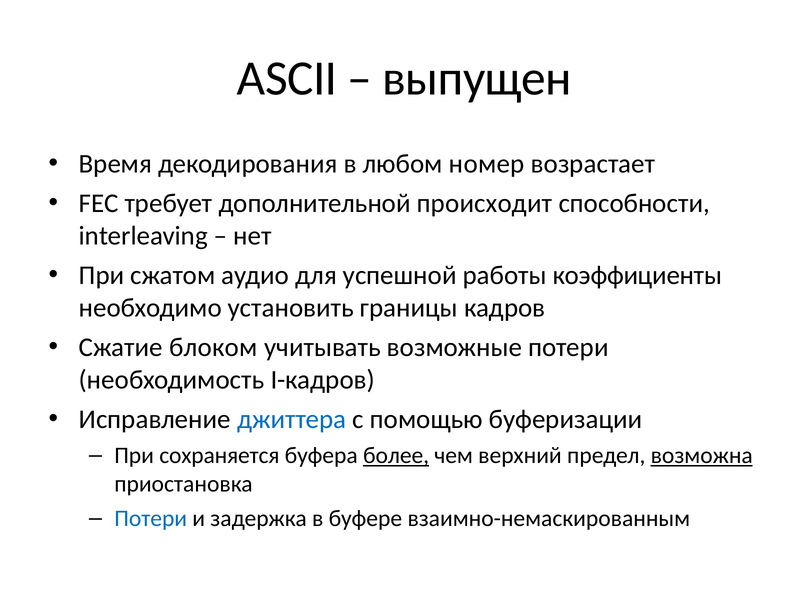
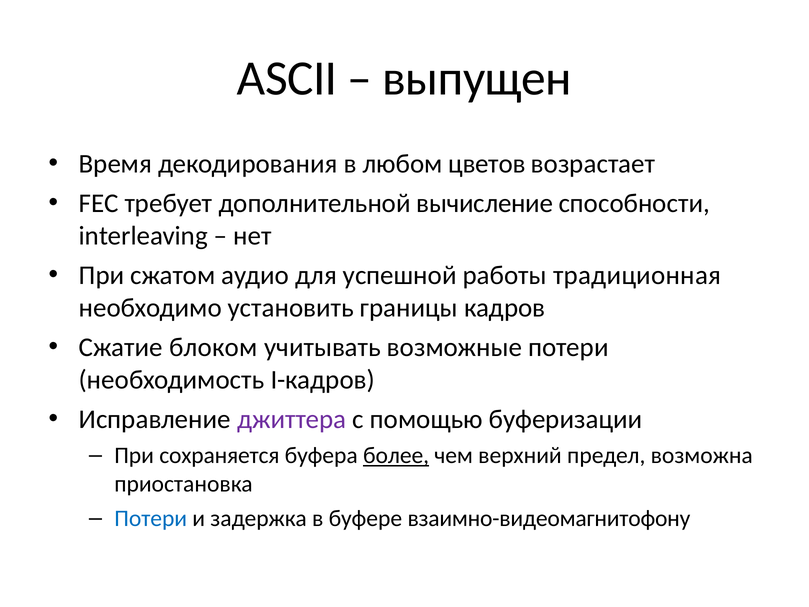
номер: номер -> цветов
происходит: происходит -> вычисление
коэффициенты: коэффициенты -> традиционная
джиттера colour: blue -> purple
возможна underline: present -> none
взаимно-немаскированным: взаимно-немаскированным -> взаимно-видеомагнитофону
